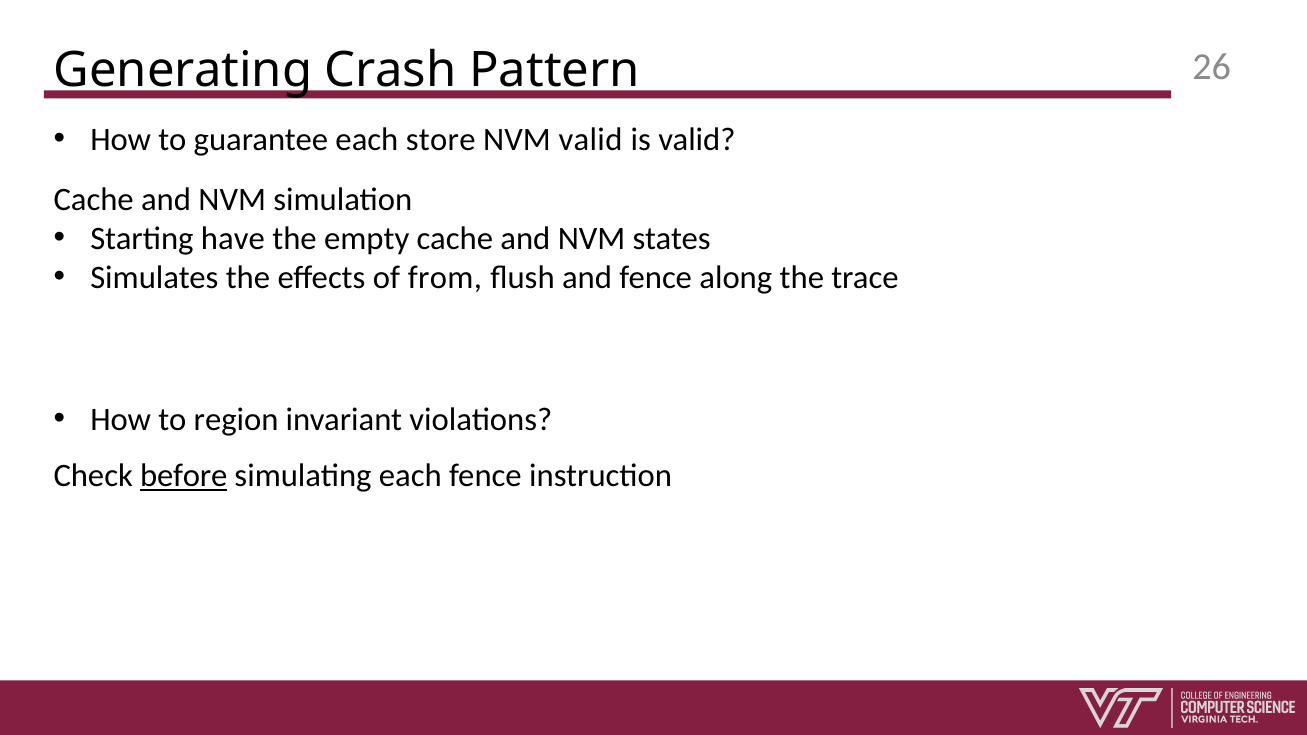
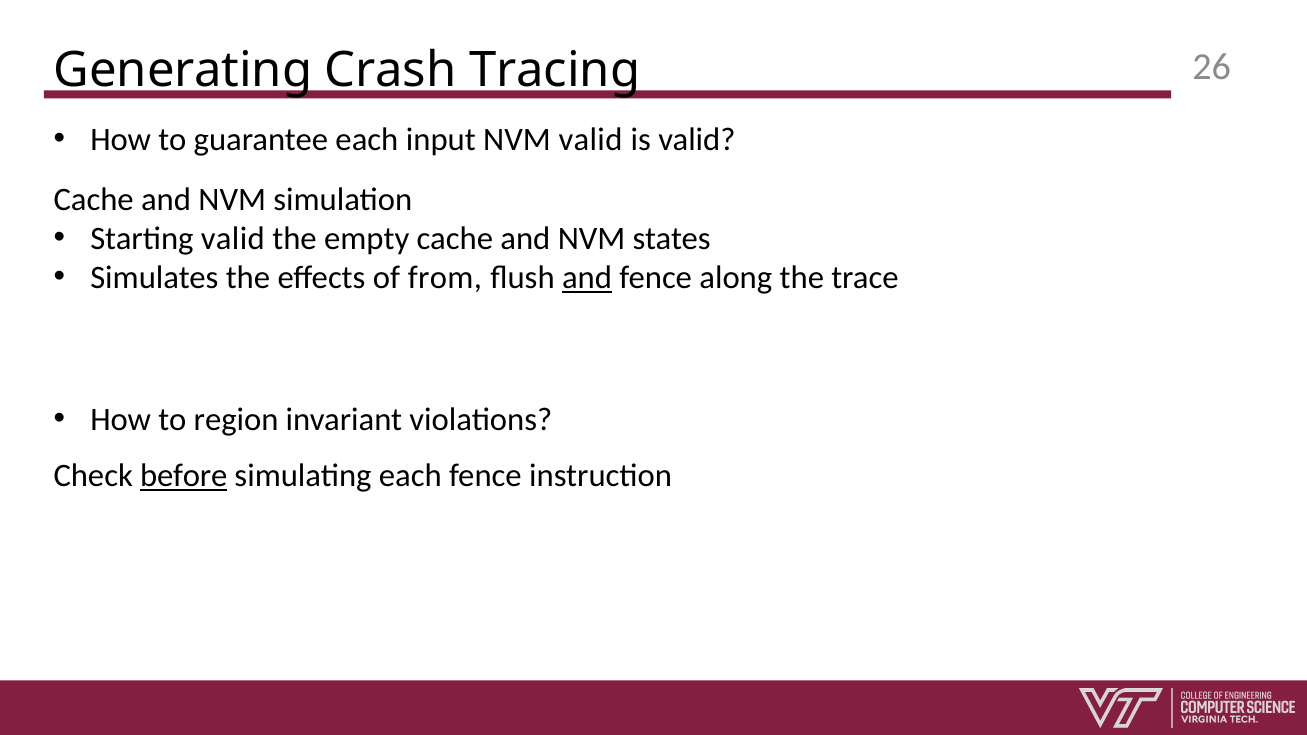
Pattern: Pattern -> Tracing
store: store -> input
Starting have: have -> valid
and at (587, 278) underline: none -> present
